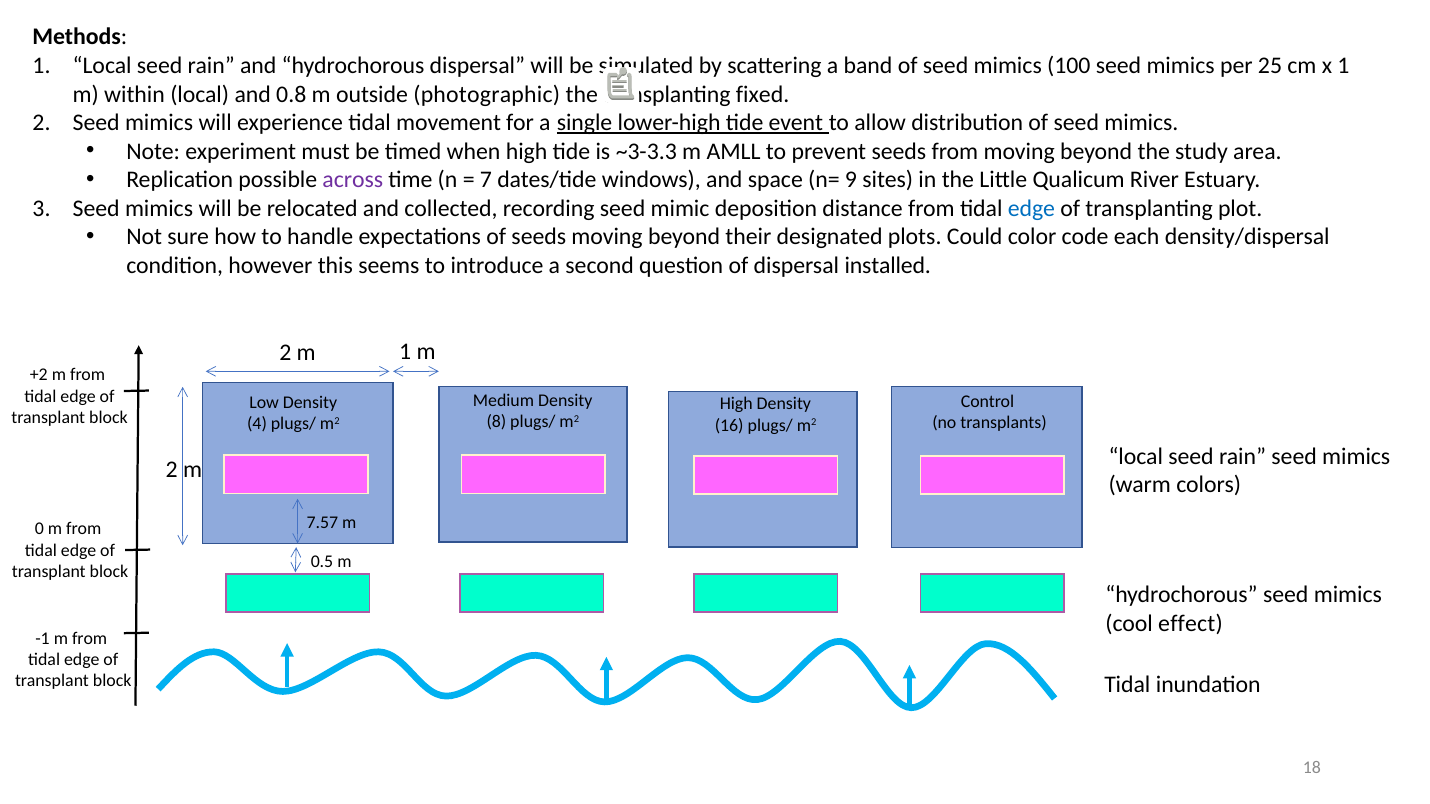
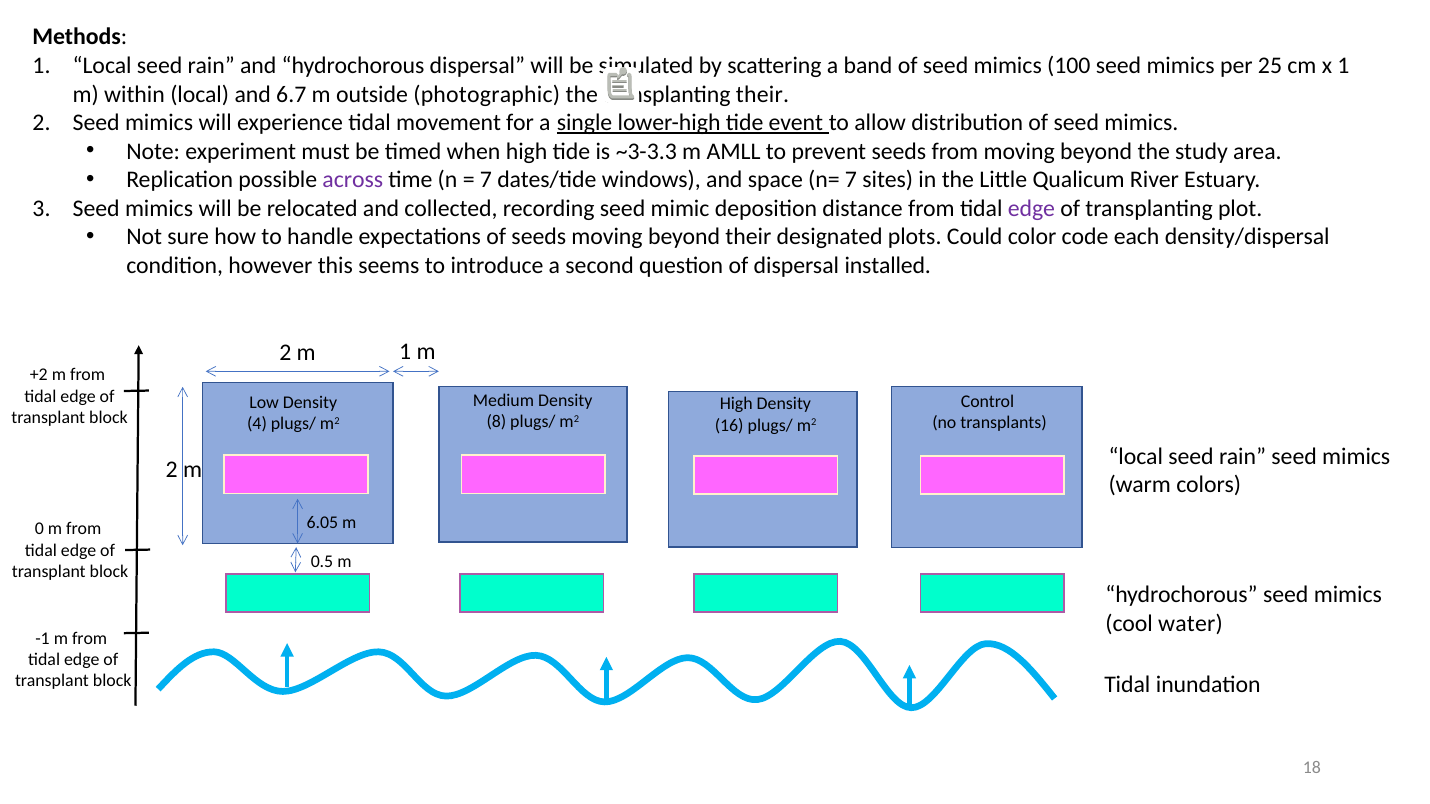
0.8: 0.8 -> 6.7
transplanting fixed: fixed -> their
n= 9: 9 -> 7
edge at (1032, 209) colour: blue -> purple
7.57: 7.57 -> 6.05
effect: effect -> water
